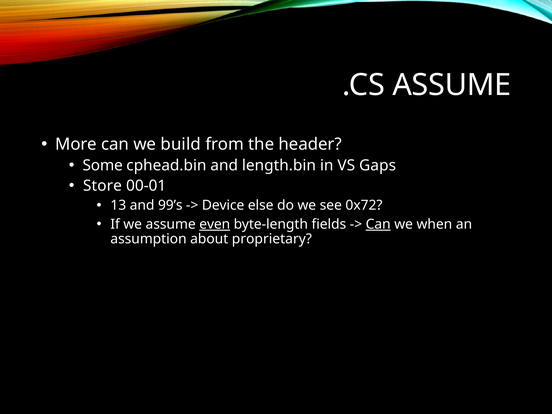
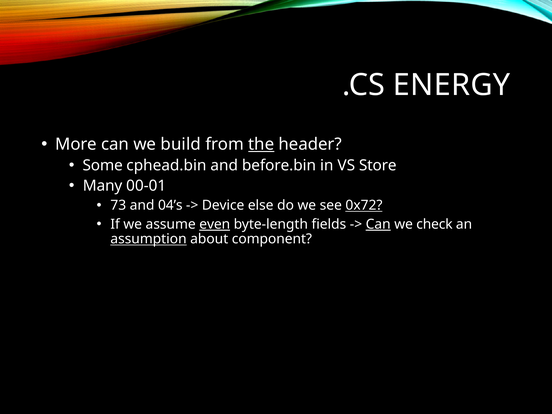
.CS ASSUME: ASSUME -> ENERGY
the underline: none -> present
length.bin: length.bin -> before.bin
Gaps: Gaps -> Store
Store: Store -> Many
13: 13 -> 73
99’s: 99’s -> 04’s
0x72 underline: none -> present
when: when -> check
assumption underline: none -> present
proprietary: proprietary -> component
